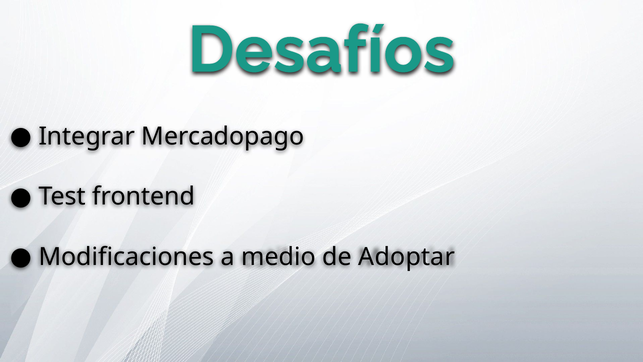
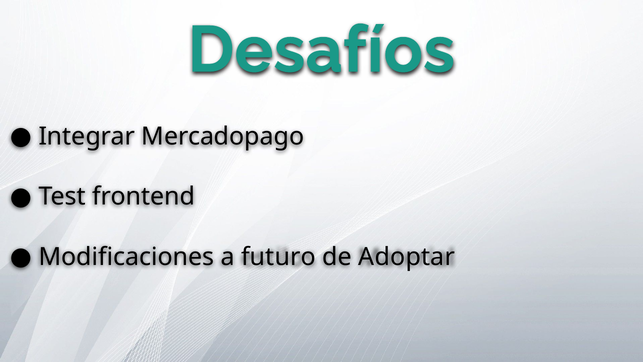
medio: medio -> futuro
